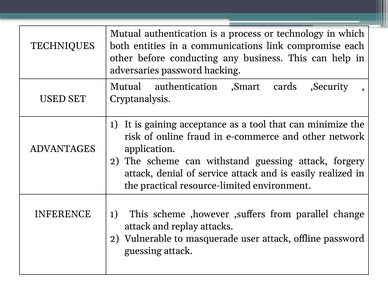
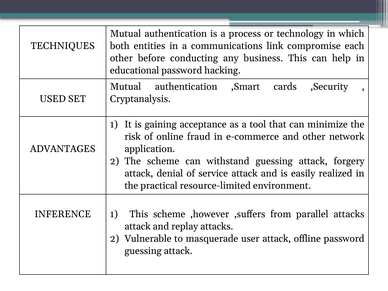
adversaries: adversaries -> educational
parallel change: change -> attacks
